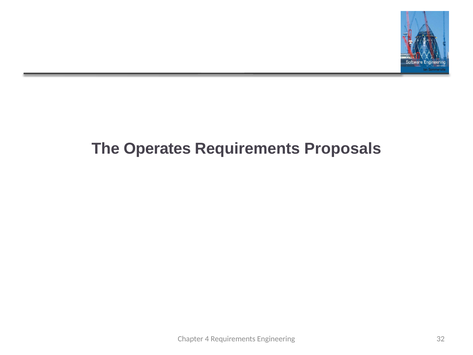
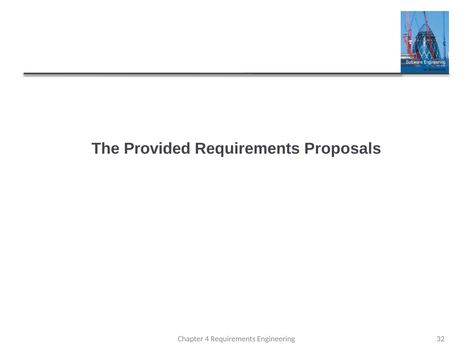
Operates: Operates -> Provided
